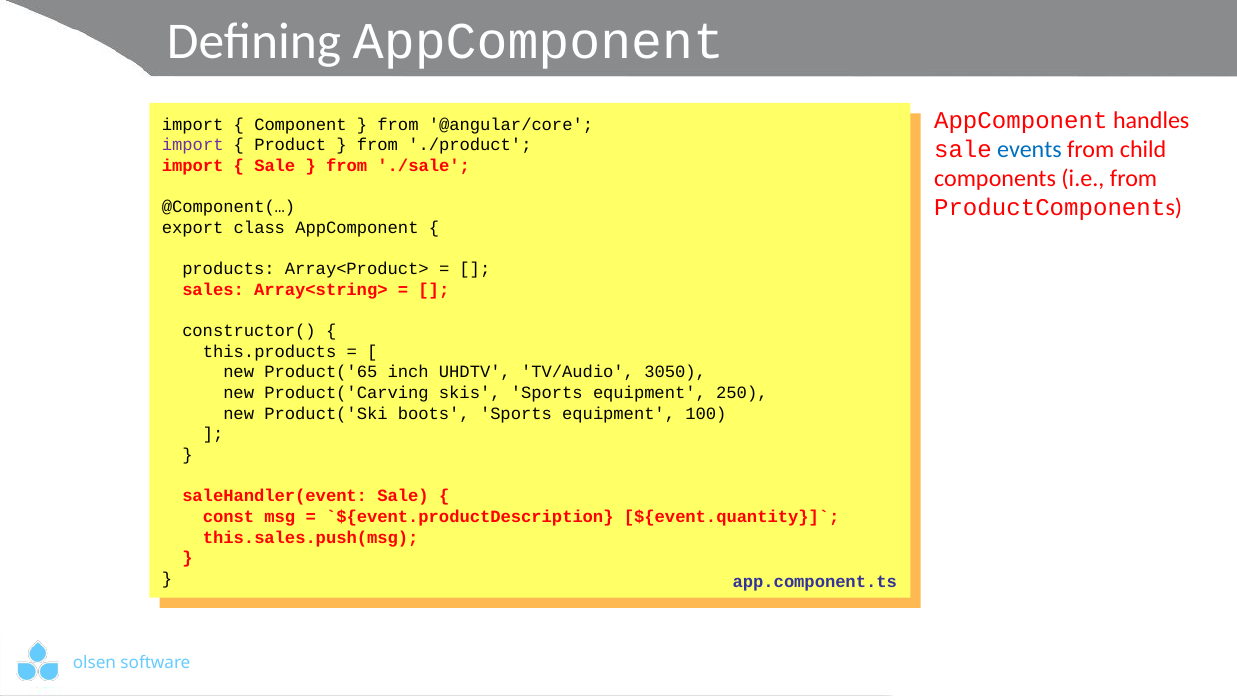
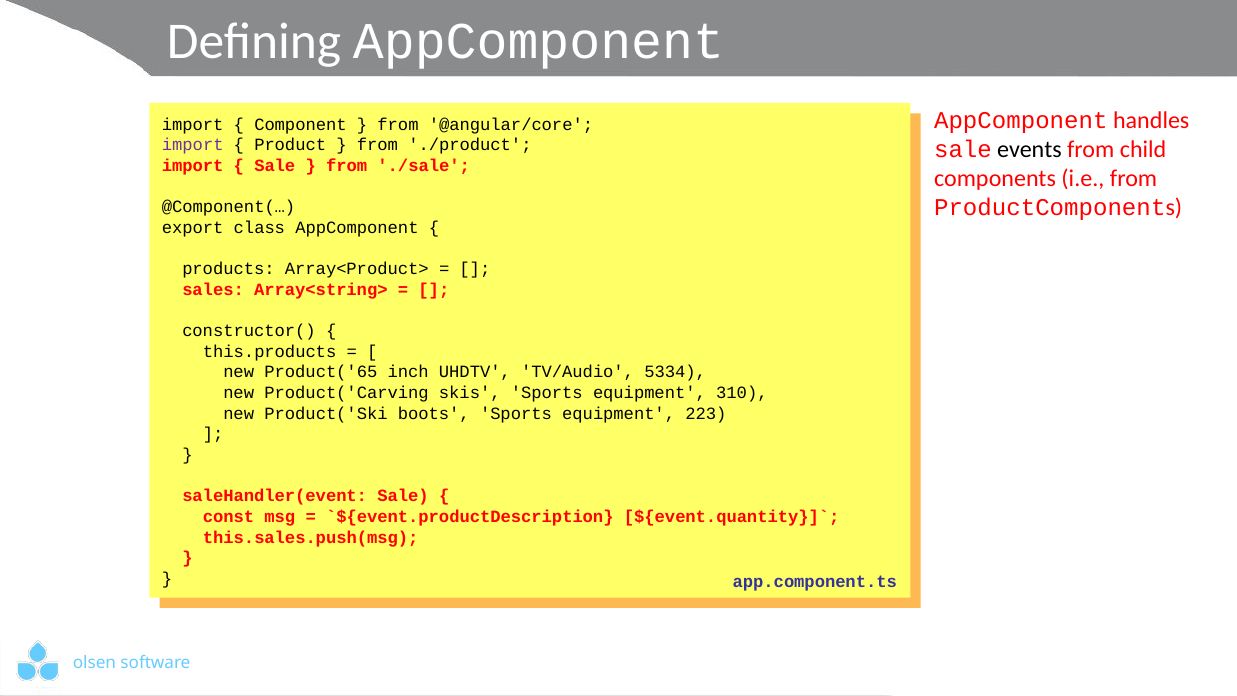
events colour: blue -> black
3050: 3050 -> 5334
250: 250 -> 310
100: 100 -> 223
